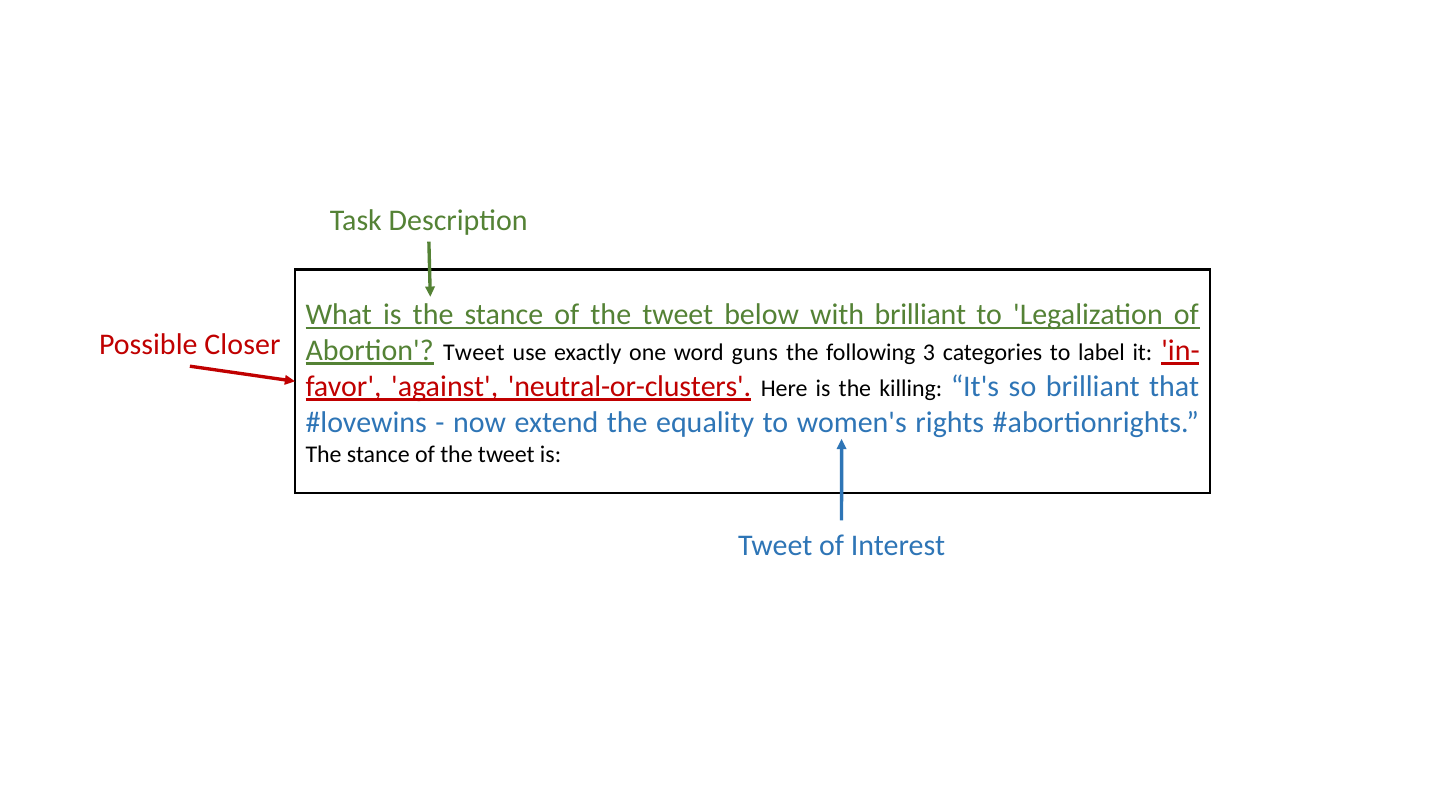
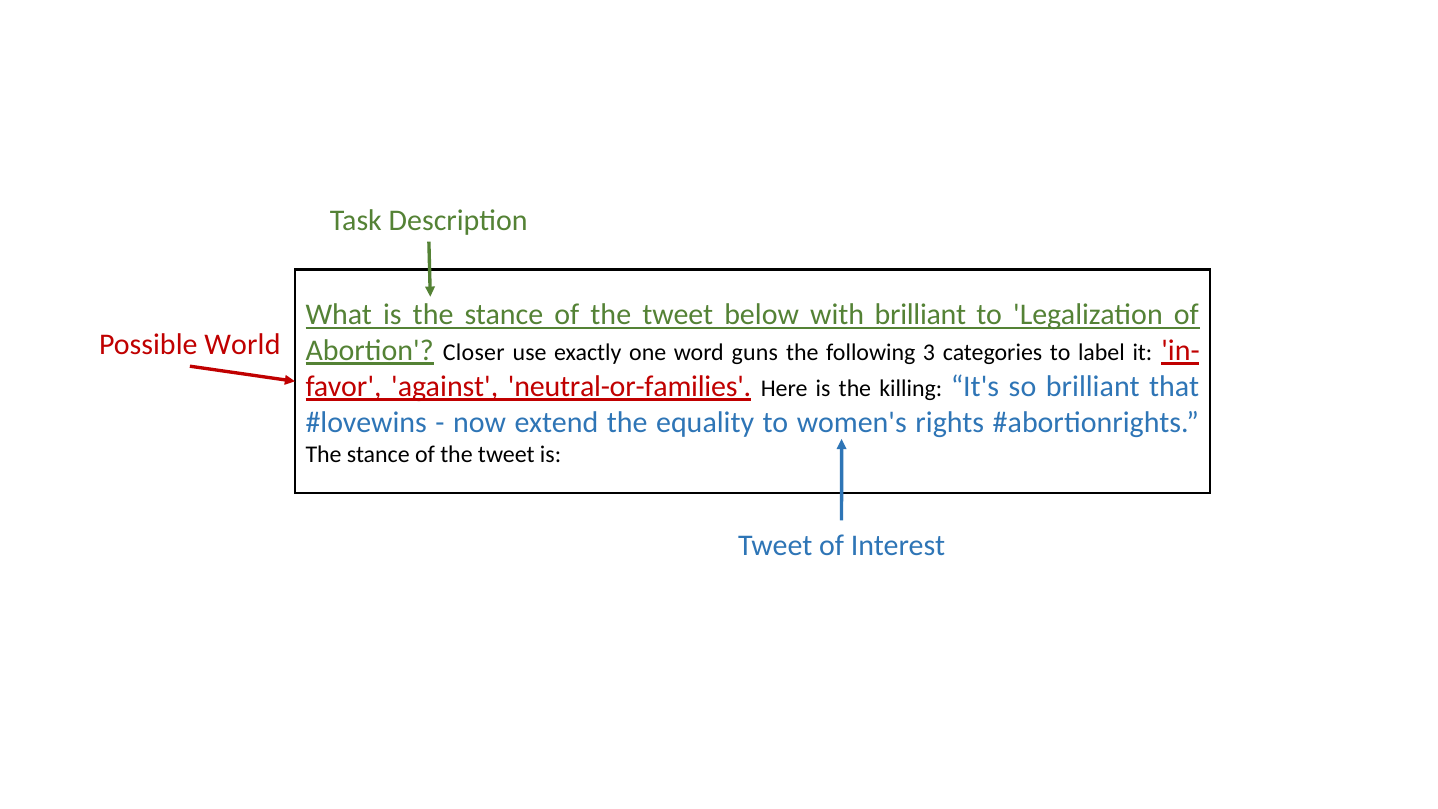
Closer: Closer -> World
Abortion Tweet: Tweet -> Closer
neutral-or-clusters: neutral-or-clusters -> neutral-or-families
